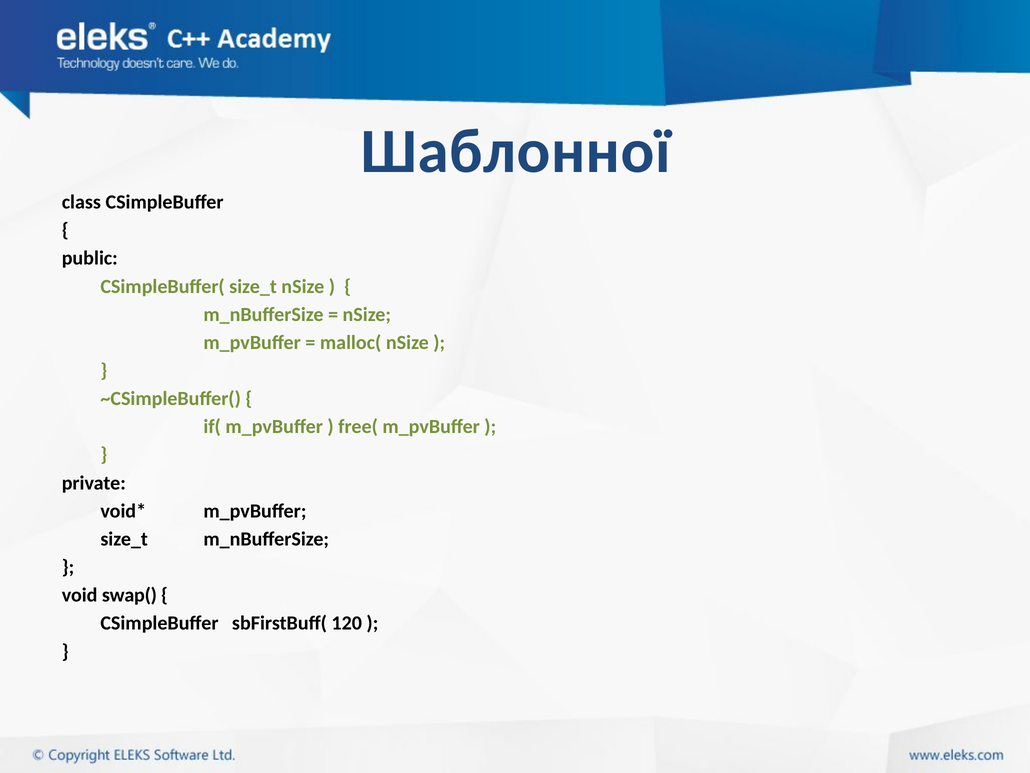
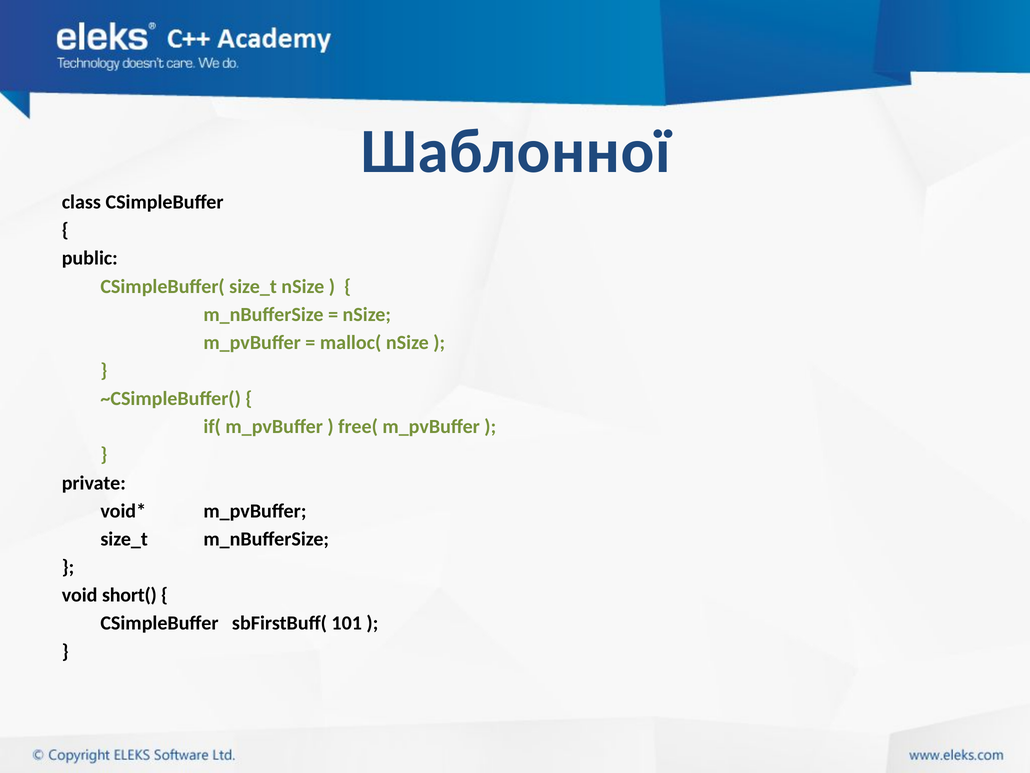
swap(: swap( -> short(
120: 120 -> 101
